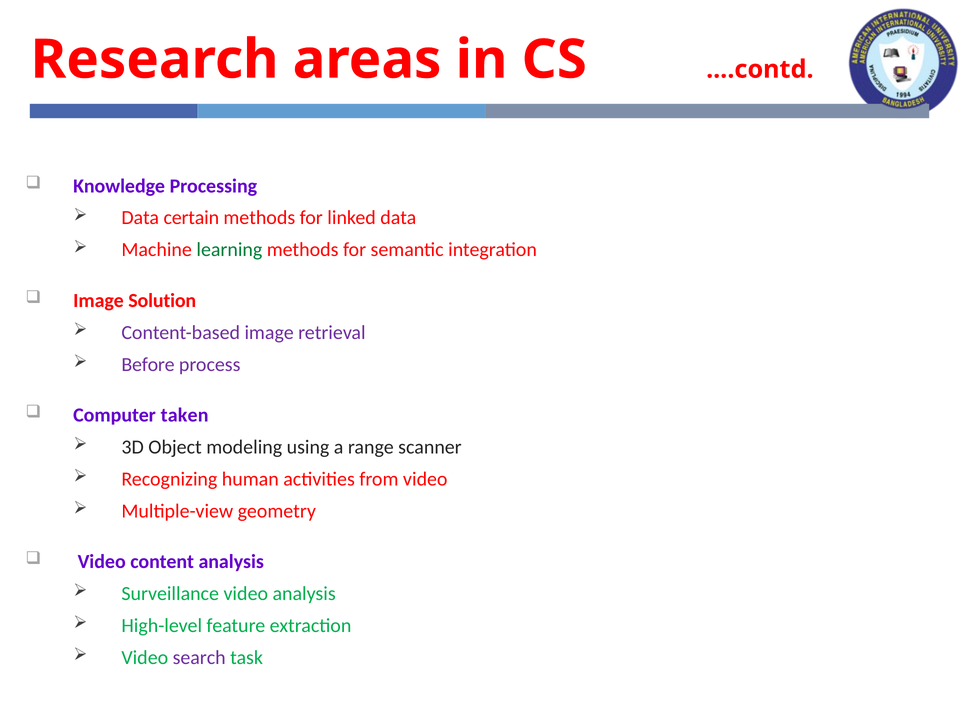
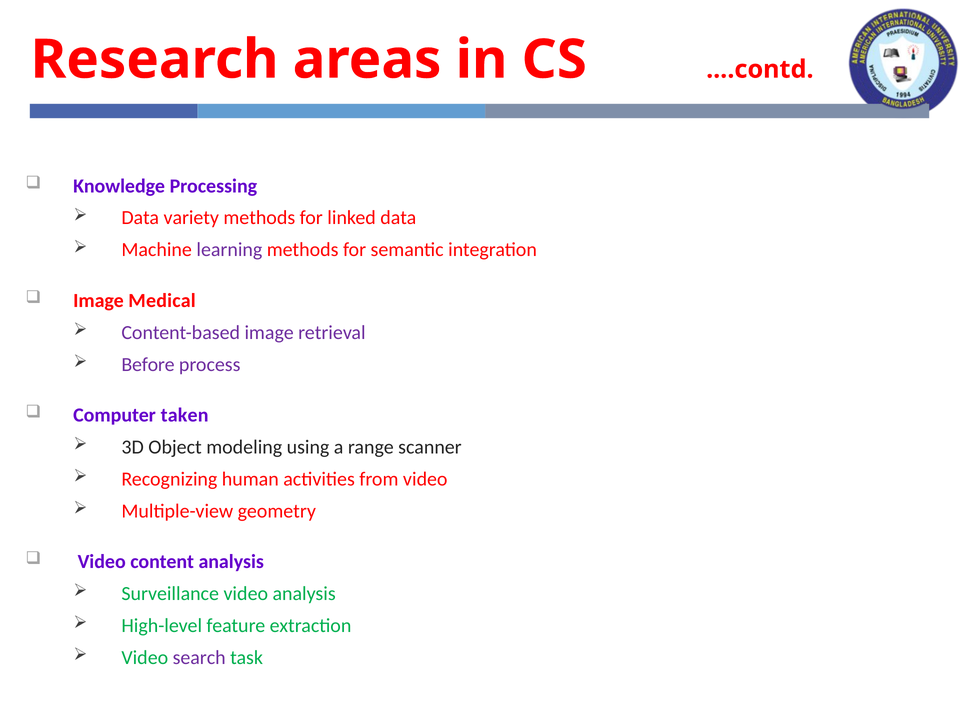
certain: certain -> variety
learning colour: green -> purple
Solution: Solution -> Medical
